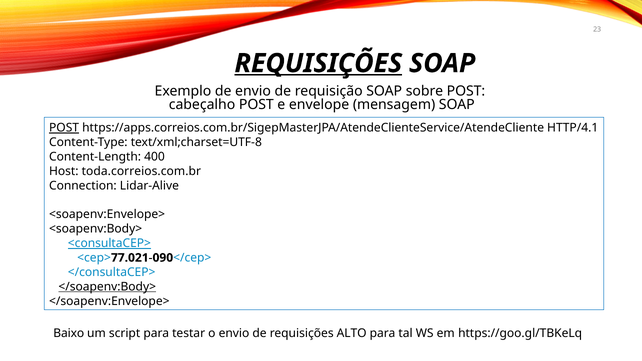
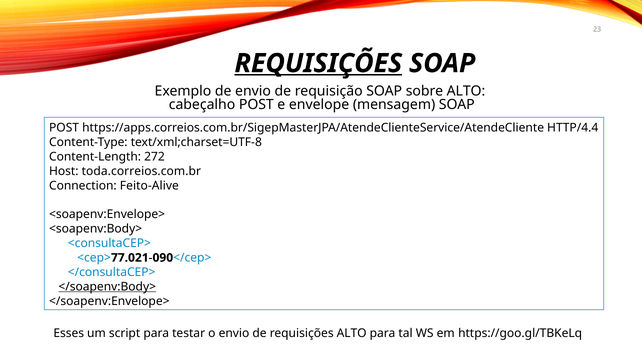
sobre POST: POST -> ALTO
POST at (64, 128) underline: present -> none
HTTP/4.1: HTTP/4.1 -> HTTP/4.4
400: 400 -> 272
Lidar-Alive: Lidar-Alive -> Feito-Alive
<consultaCEP> underline: present -> none
Baixo: Baixo -> Esses
